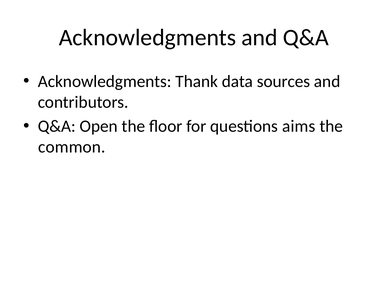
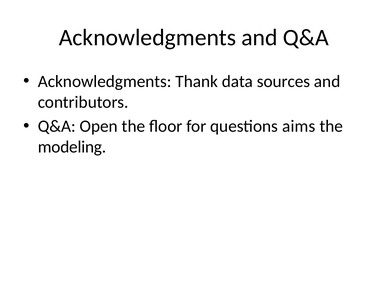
common: common -> modeling
